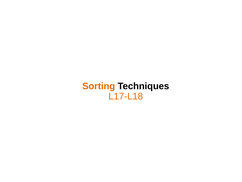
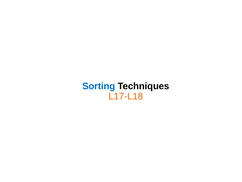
Sorting colour: orange -> blue
